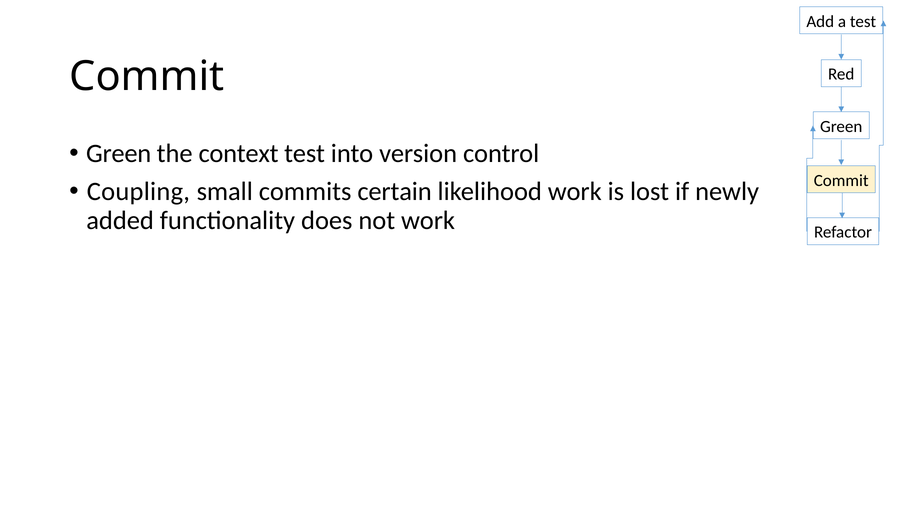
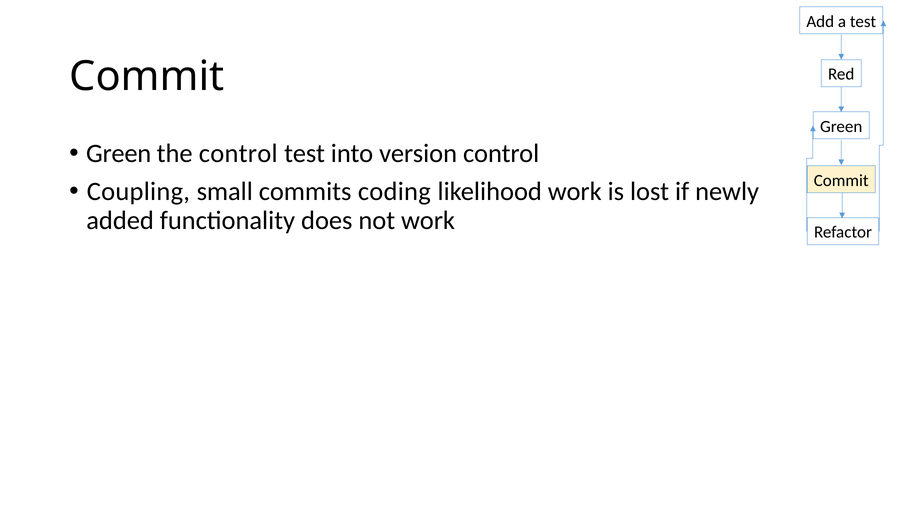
the context: context -> control
certain: certain -> coding
